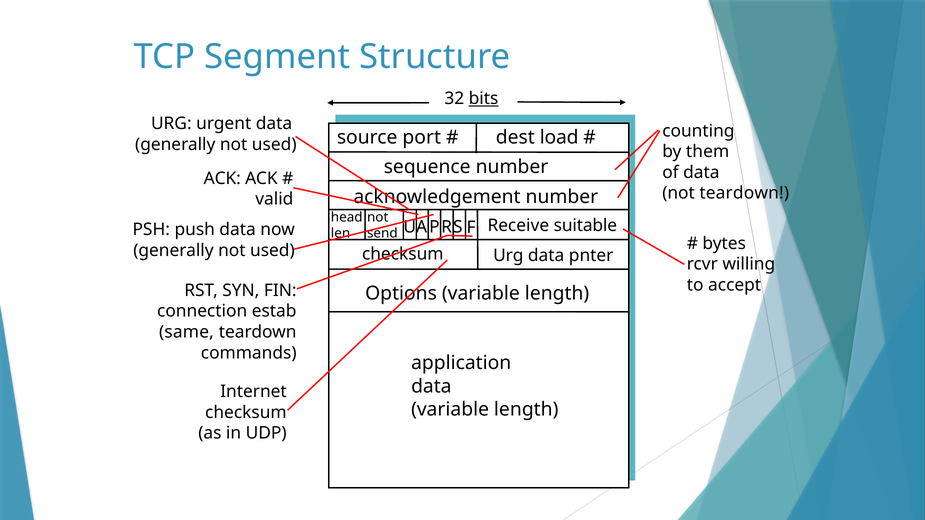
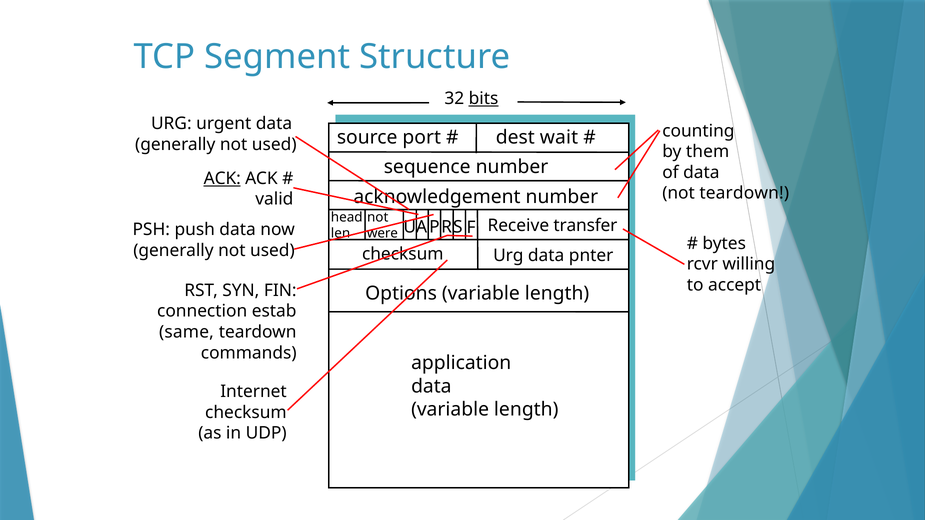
load: load -> wait
ACK at (222, 179) underline: none -> present
suitable: suitable -> transfer
send: send -> were
